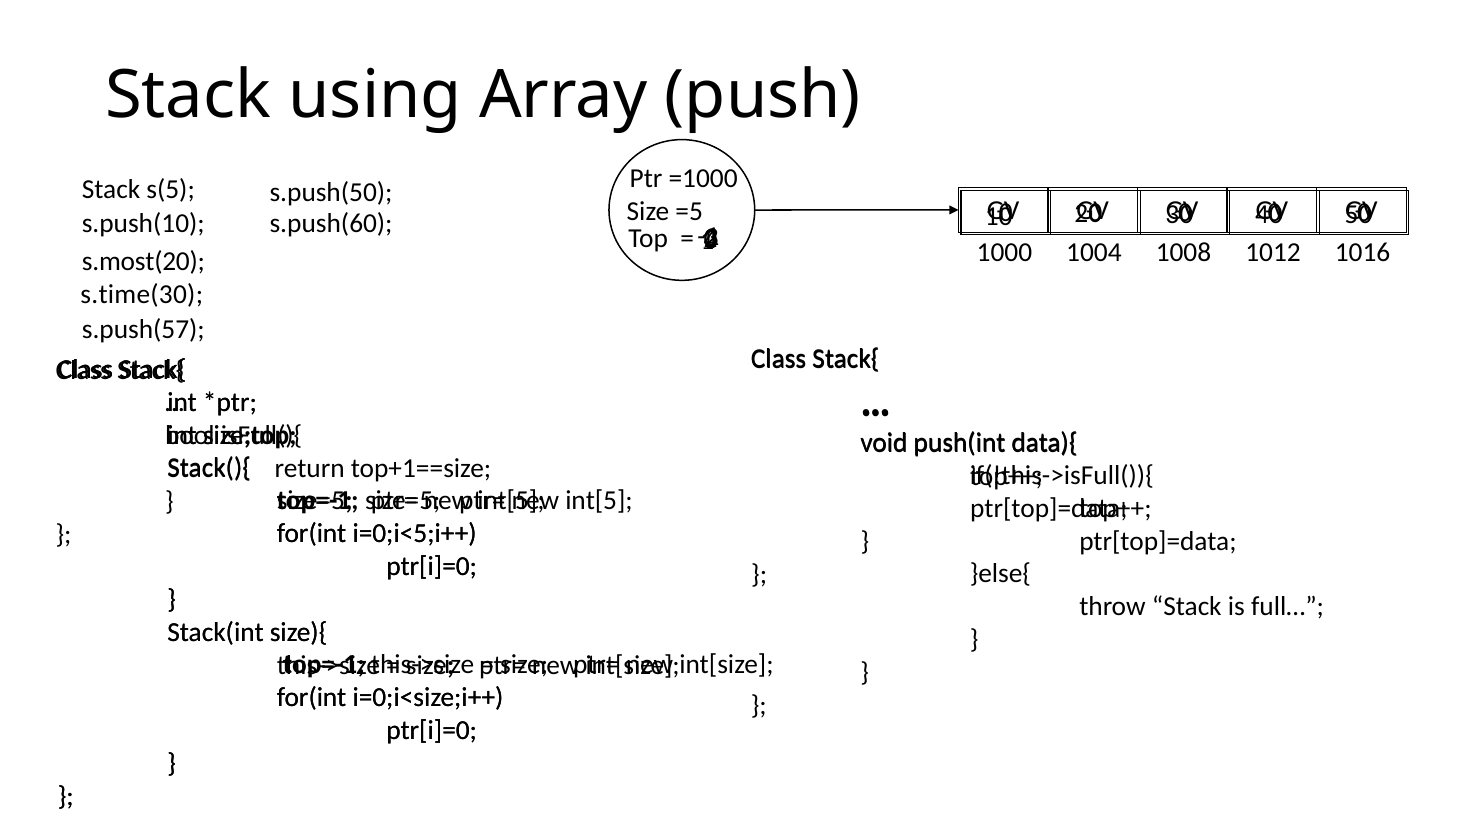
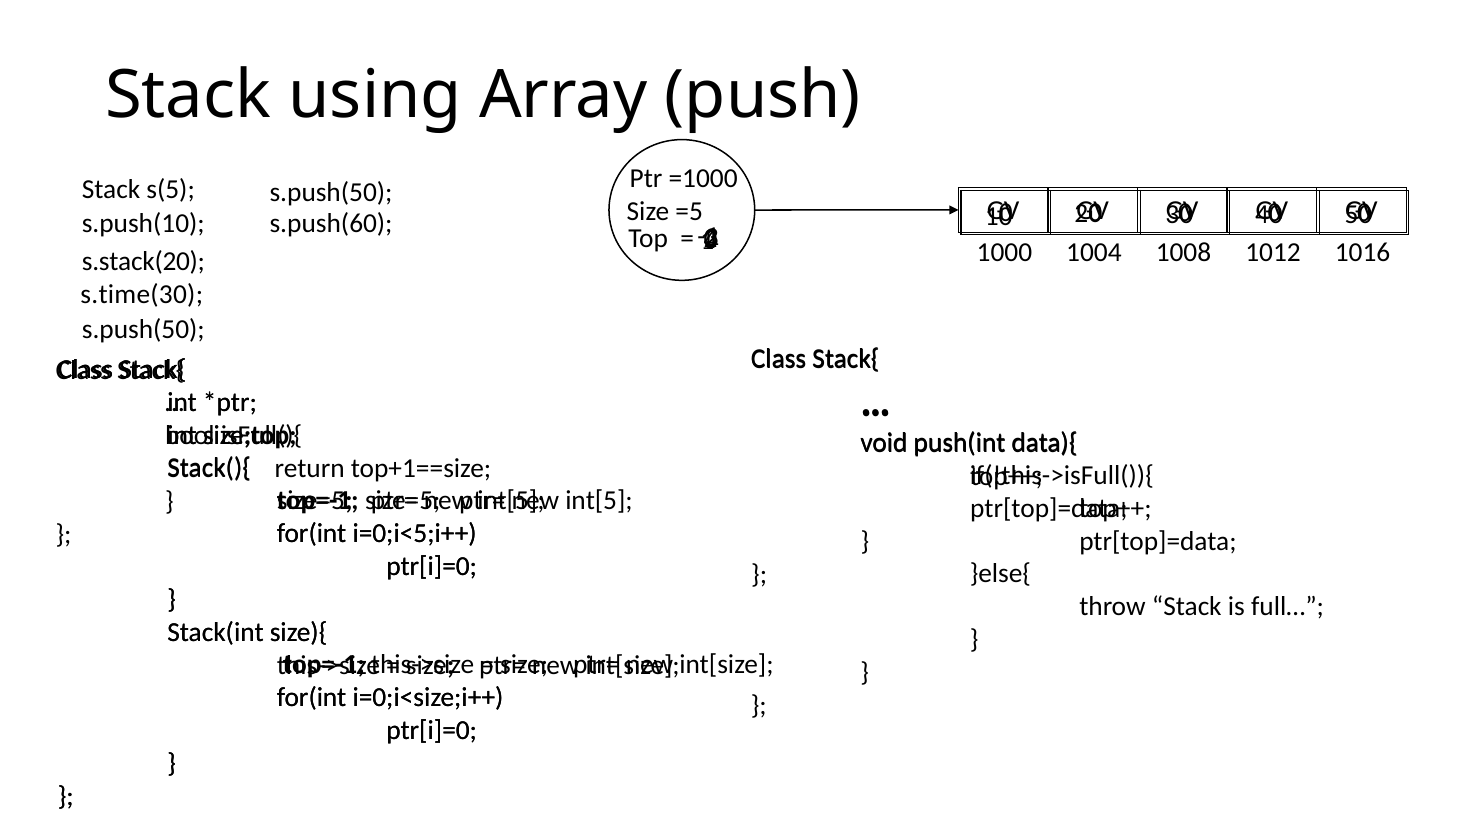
s.most(20: s.most(20 -> s.stack(20
s.push(57 at (143, 329): s.push(57 -> s.push(50
